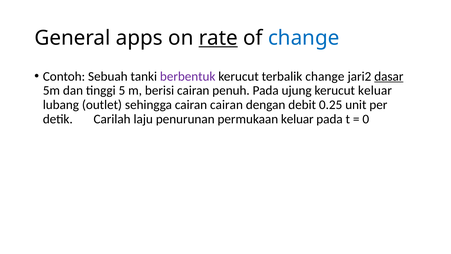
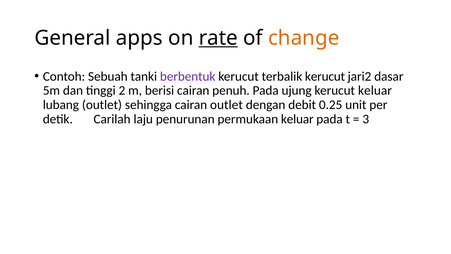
change at (304, 38) colour: blue -> orange
terbalik change: change -> kerucut
dasar underline: present -> none
5: 5 -> 2
cairan cairan: cairan -> outlet
0: 0 -> 3
